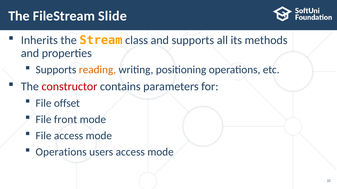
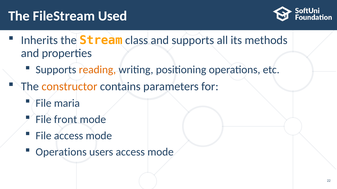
Slide: Slide -> Used
constructor colour: red -> orange
offset: offset -> maria
